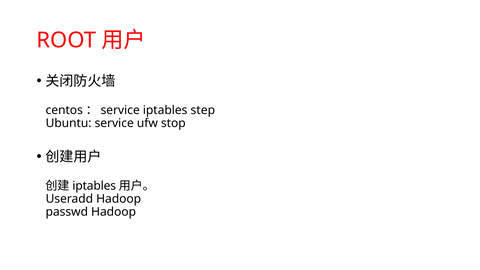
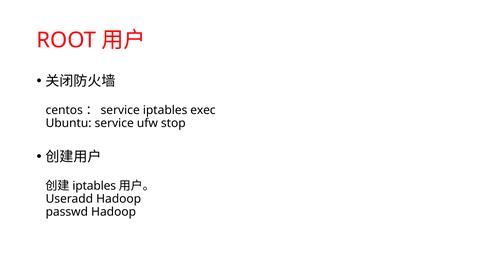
step: step -> exec
